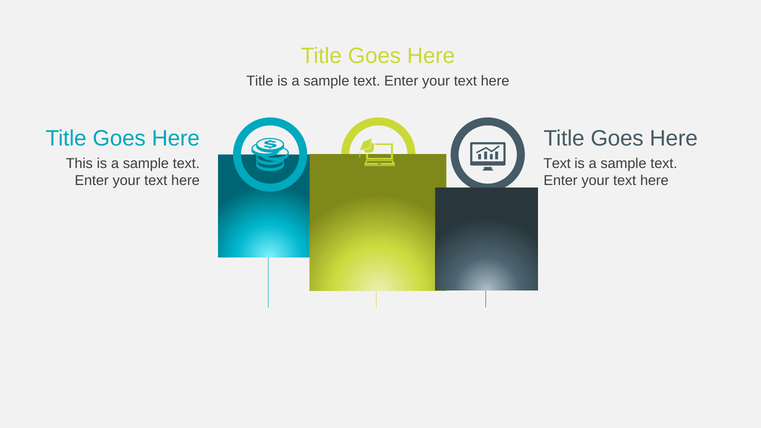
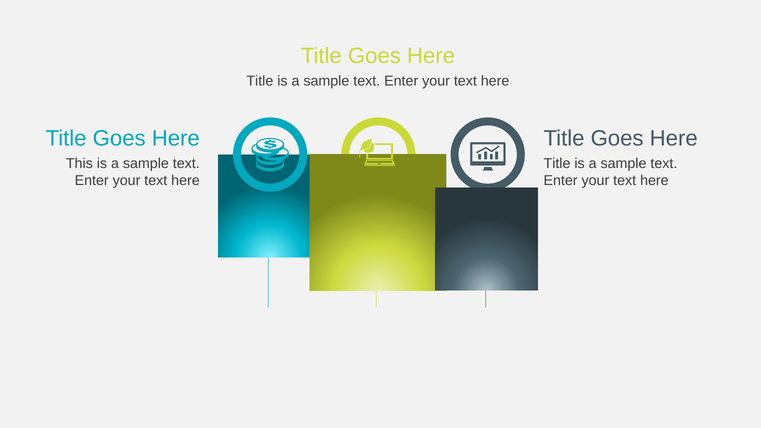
Text at (557, 164): Text -> Title
